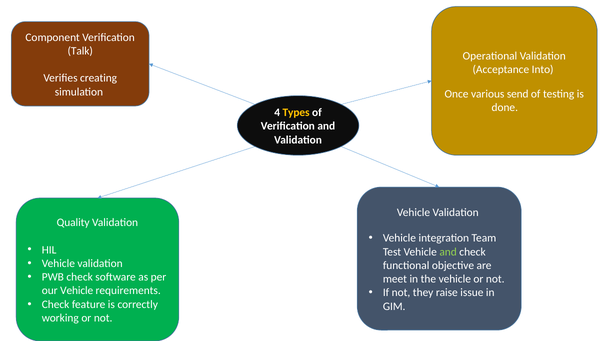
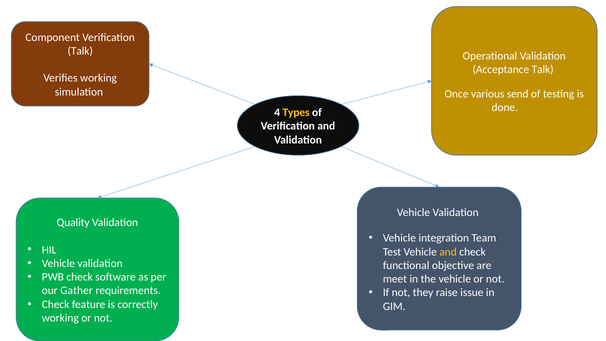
Acceptance Into: Into -> Talk
Verifies creating: creating -> working
and at (448, 252) colour: light green -> yellow
our Vehicle: Vehicle -> Gather
